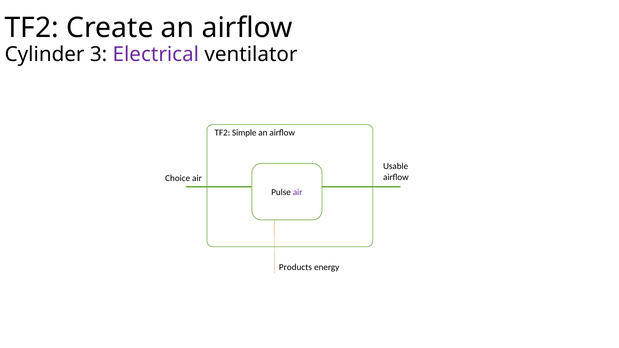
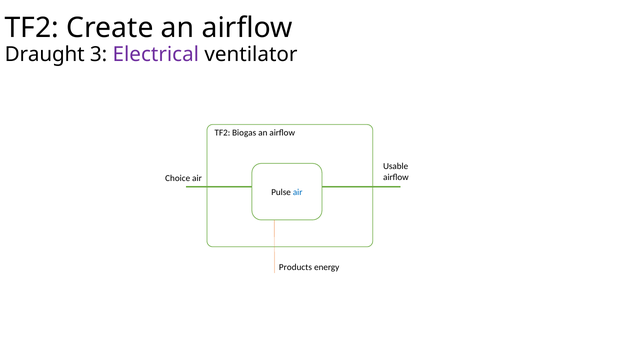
Cylinder: Cylinder -> Draught
Simple: Simple -> Biogas
air at (298, 192) colour: purple -> blue
